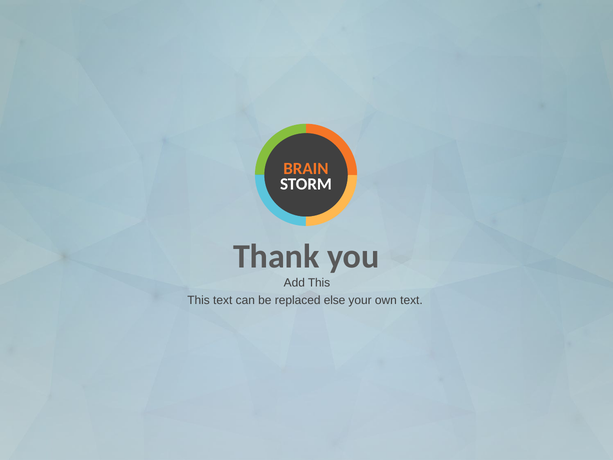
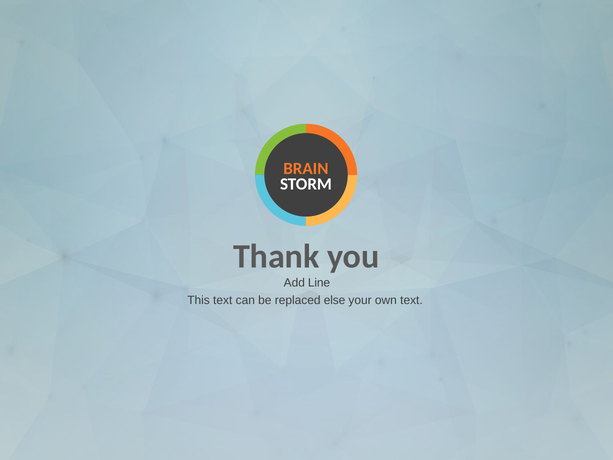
Add This: This -> Line
